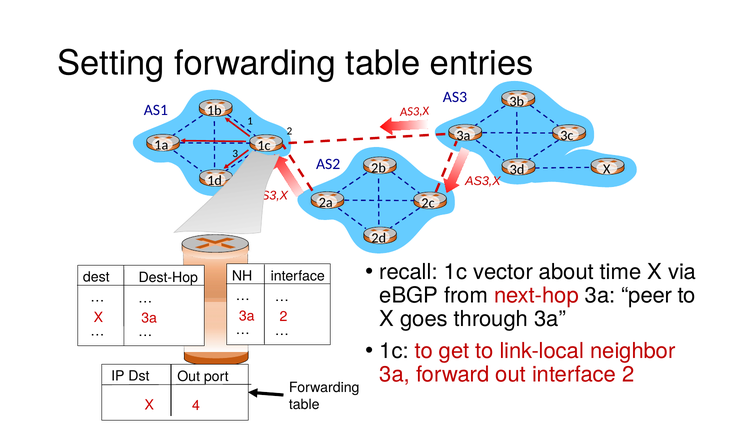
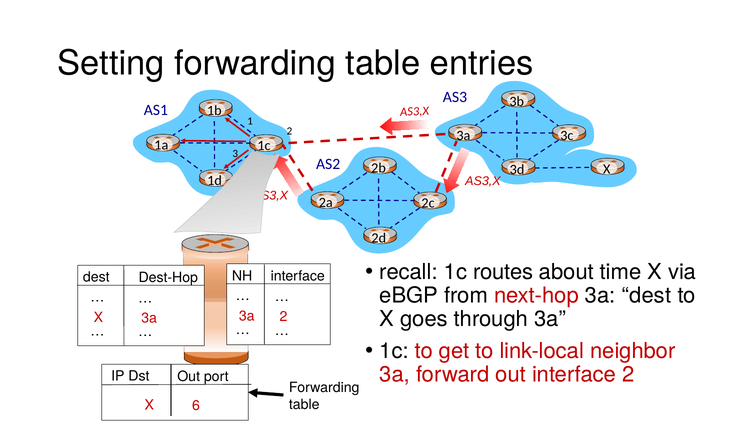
vector: vector -> routes
3a peer: peer -> dest
4: 4 -> 6
